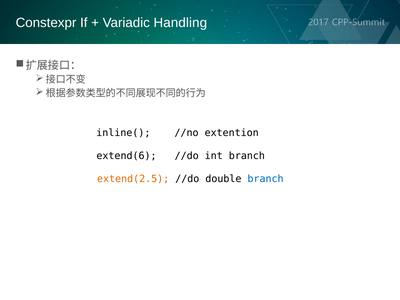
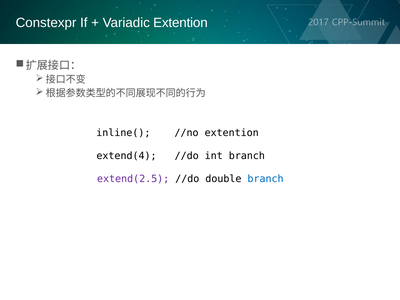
Variadic Handling: Handling -> Extention
extend(6: extend(6 -> extend(4
extend(2.5 colour: orange -> purple
